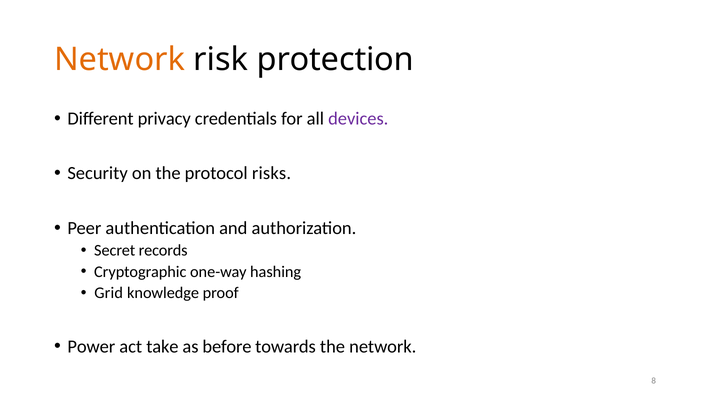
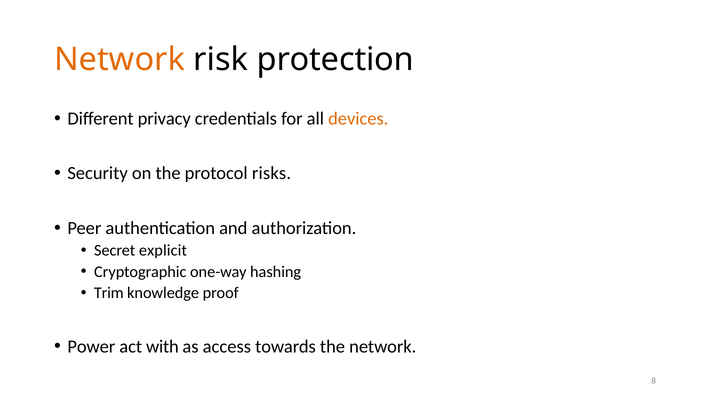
devices colour: purple -> orange
records: records -> explicit
Grid: Grid -> Trim
take: take -> with
before: before -> access
